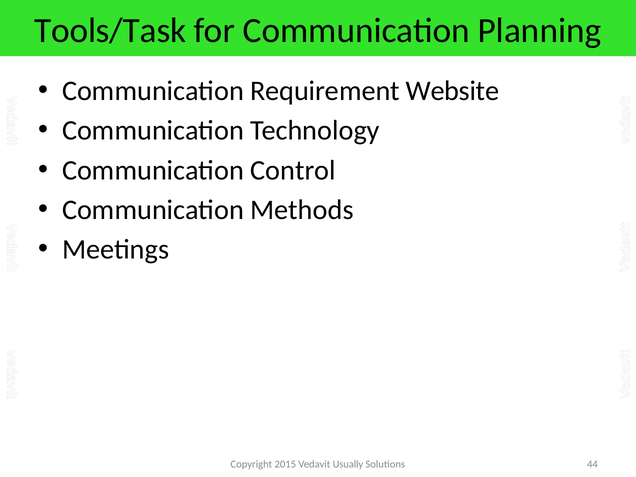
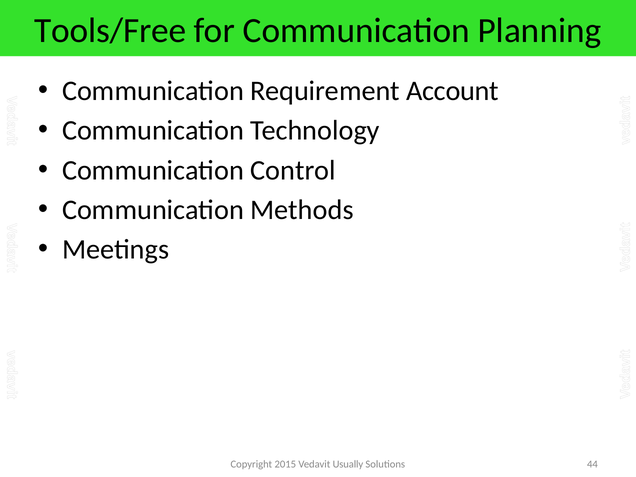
Tools/Task: Tools/Task -> Tools/Free
Website: Website -> Account
